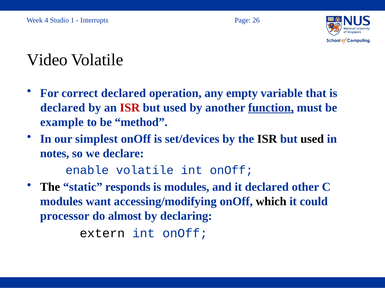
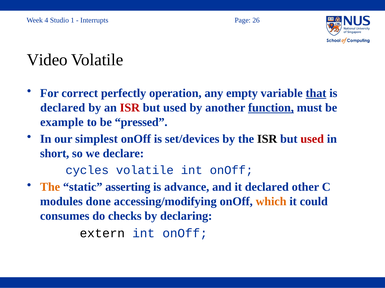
correct declared: declared -> perfectly
that underline: none -> present
method: method -> pressed
used at (312, 139) colour: black -> red
notes: notes -> short
enable: enable -> cycles
The at (50, 187) colour: black -> orange
responds: responds -> asserting
is modules: modules -> advance
want: want -> done
which colour: black -> orange
processor: processor -> consumes
almost: almost -> checks
